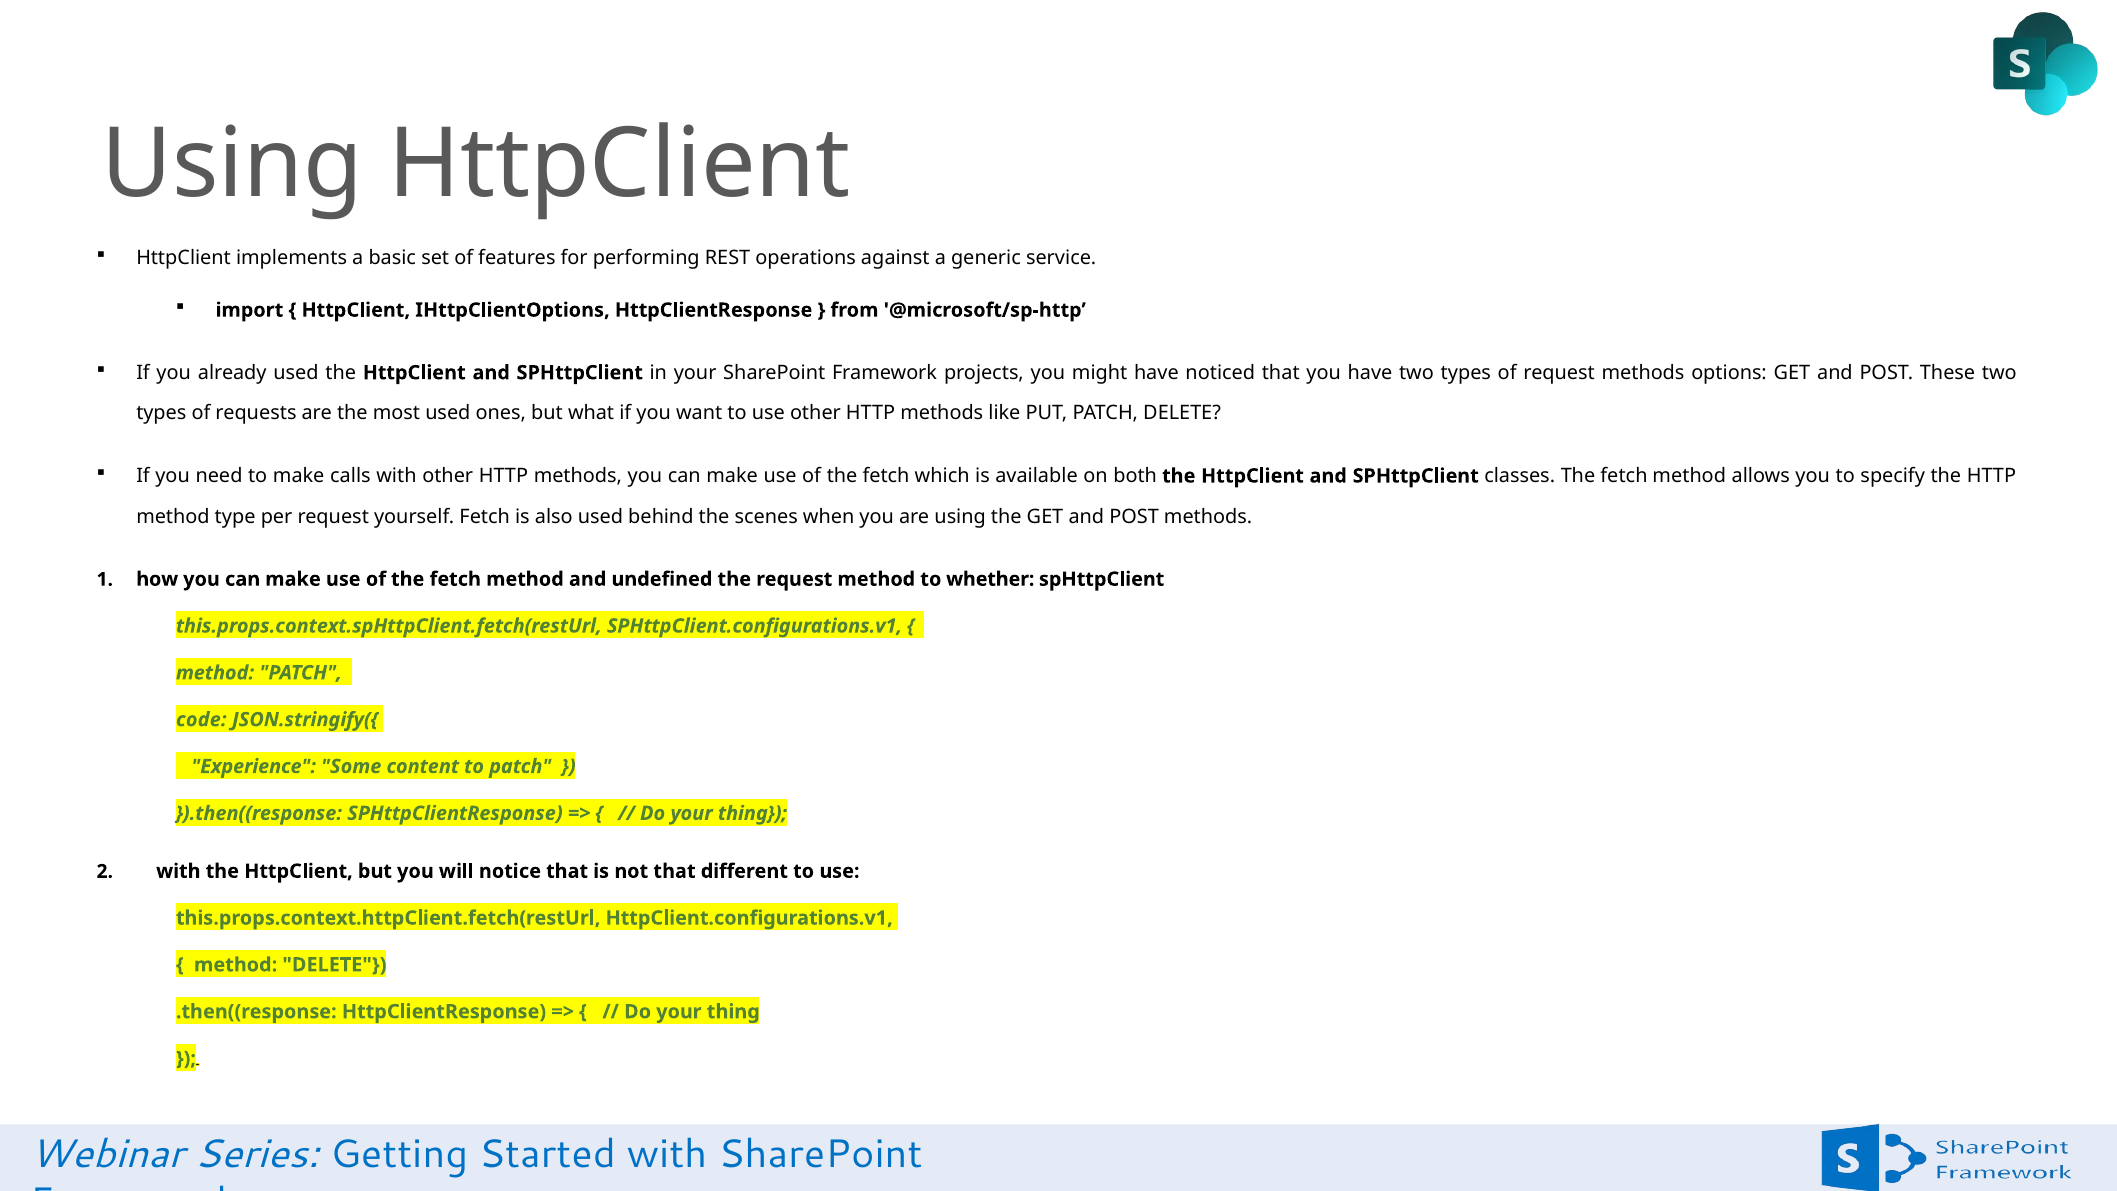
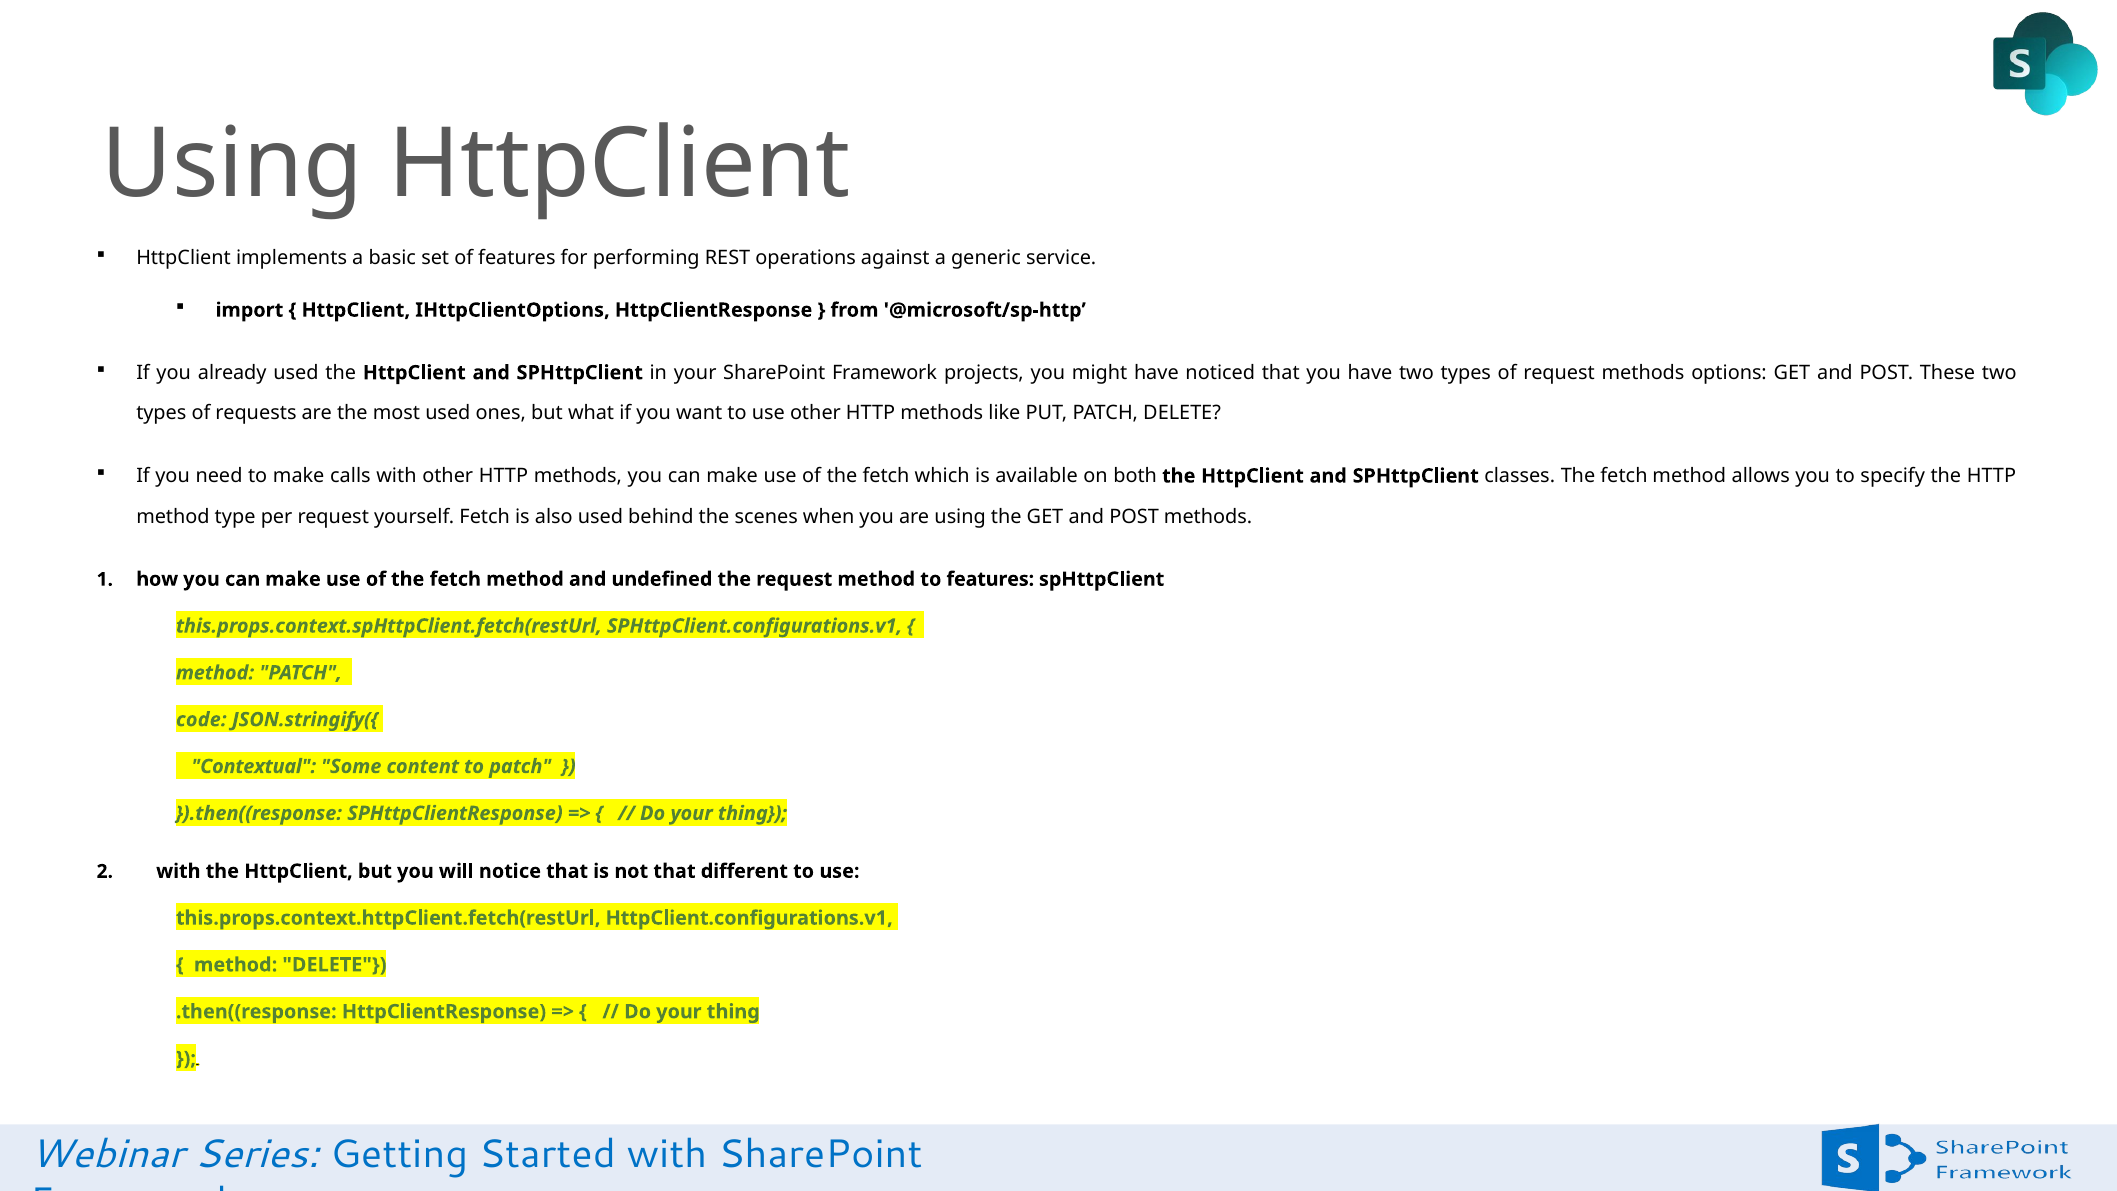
to whether: whether -> features
Experience: Experience -> Contextual
